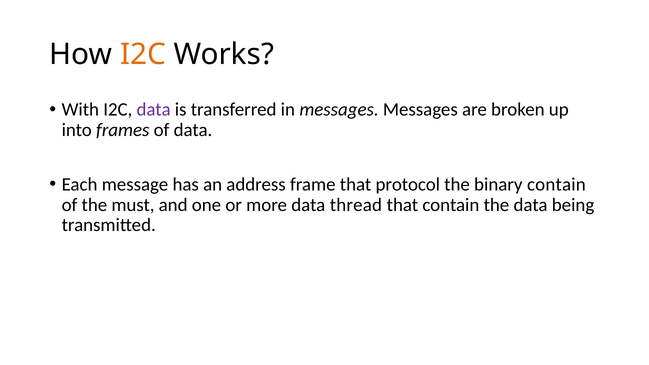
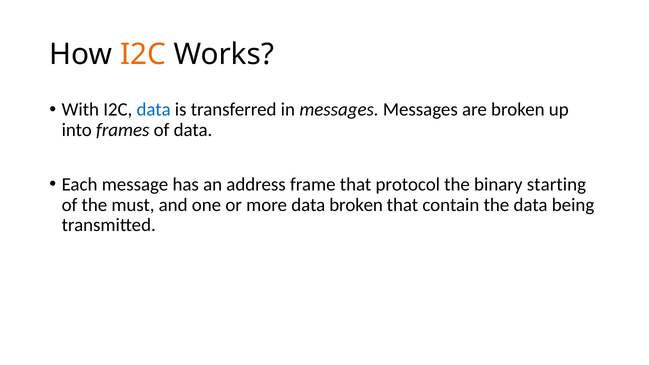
data at (154, 110) colour: purple -> blue
binary contain: contain -> starting
data thread: thread -> broken
